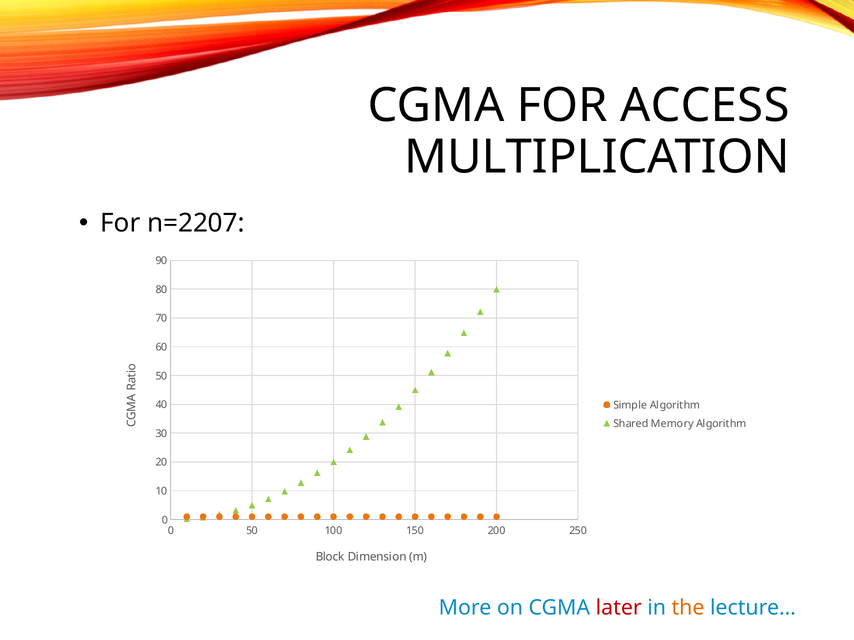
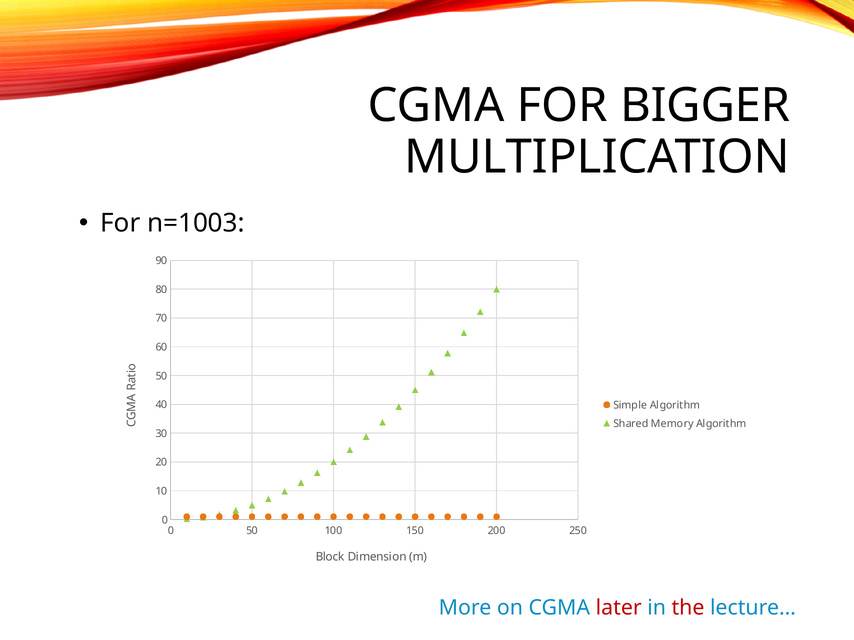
ACCESS: ACCESS -> BIGGER
n=2207: n=2207 -> n=1003
the colour: orange -> red
